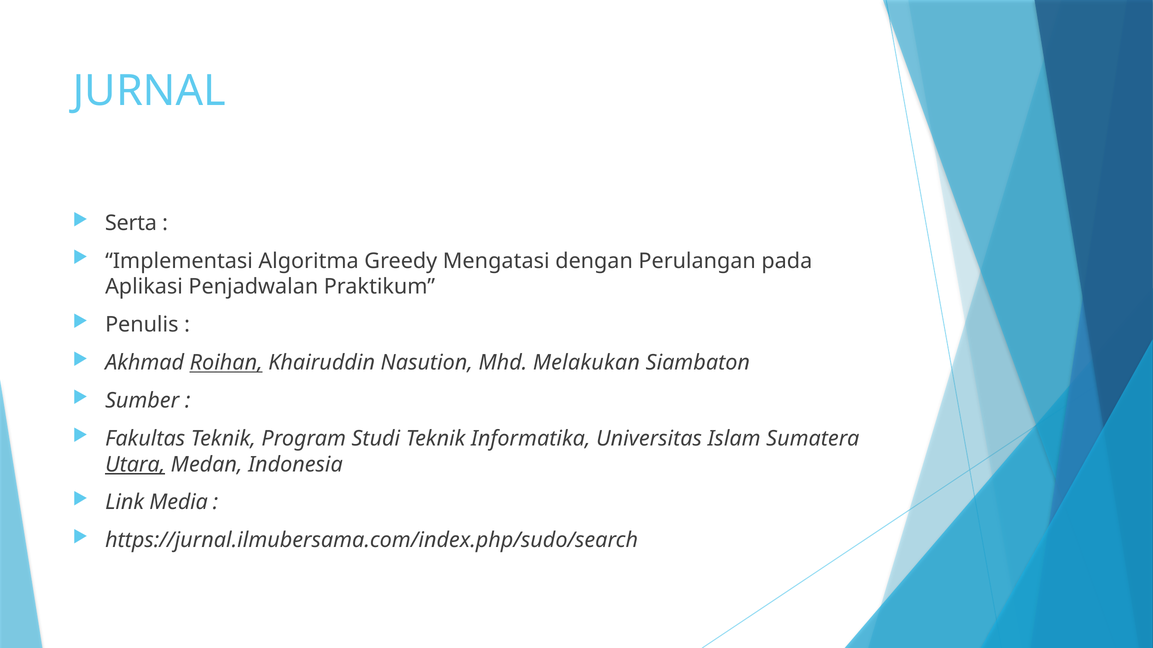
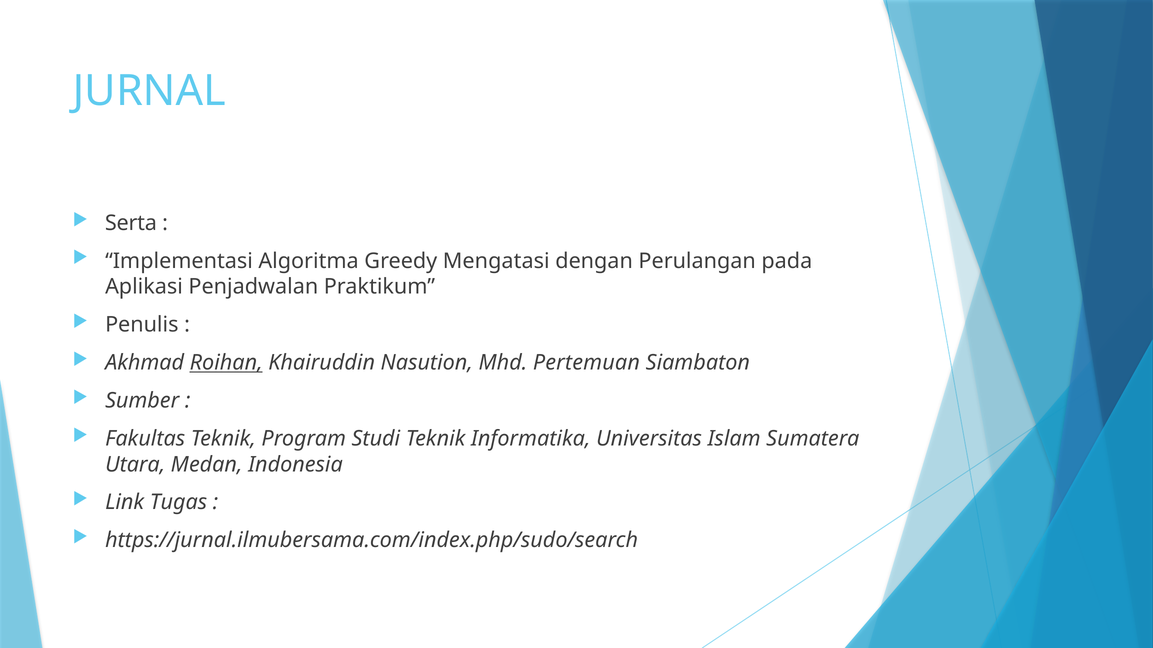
Melakukan: Melakukan -> Pertemuan
Utara underline: present -> none
Media: Media -> Tugas
